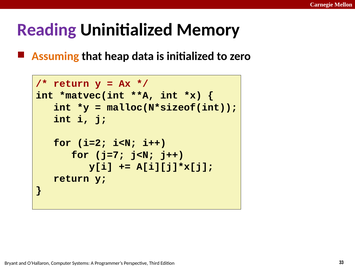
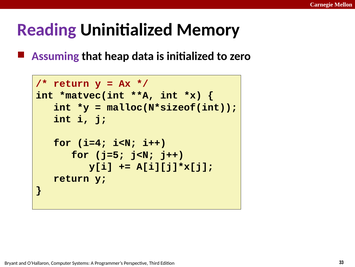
Assuming colour: orange -> purple
i=2: i=2 -> i=4
j=7: j=7 -> j=5
